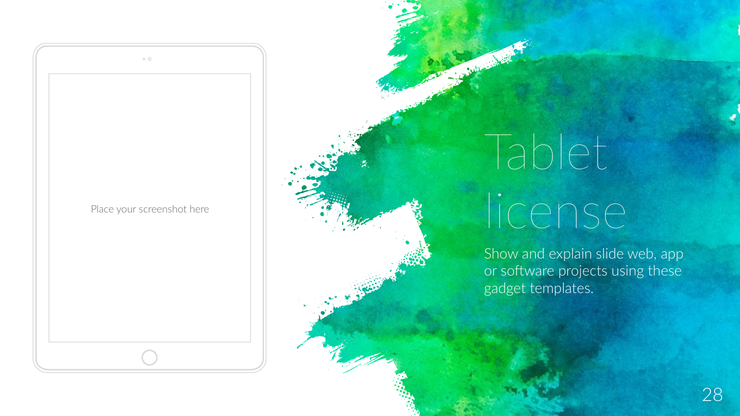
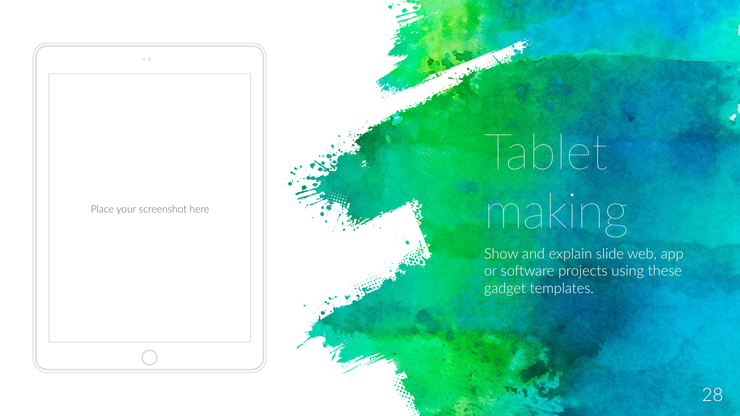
license: license -> making
